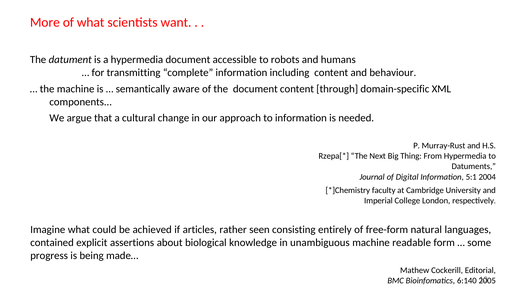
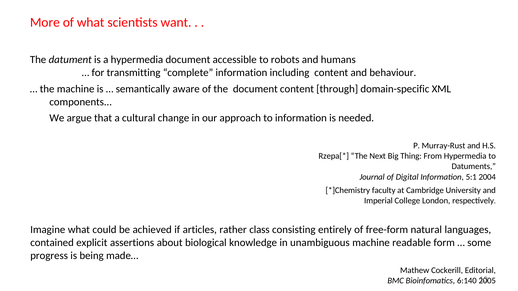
seen: seen -> class
